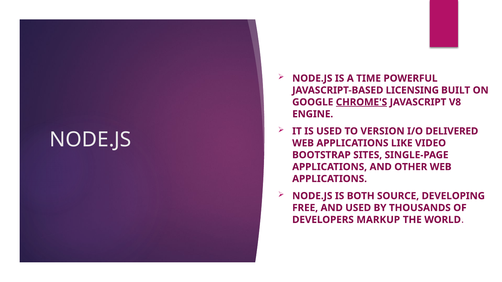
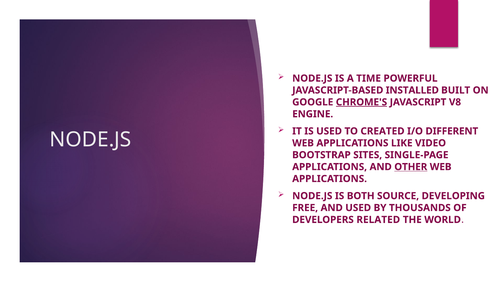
LICENSING: LICENSING -> INSTALLED
VERSION: VERSION -> CREATED
DELIVERED: DELIVERED -> DIFFERENT
OTHER underline: none -> present
MARKUP: MARKUP -> RELATED
